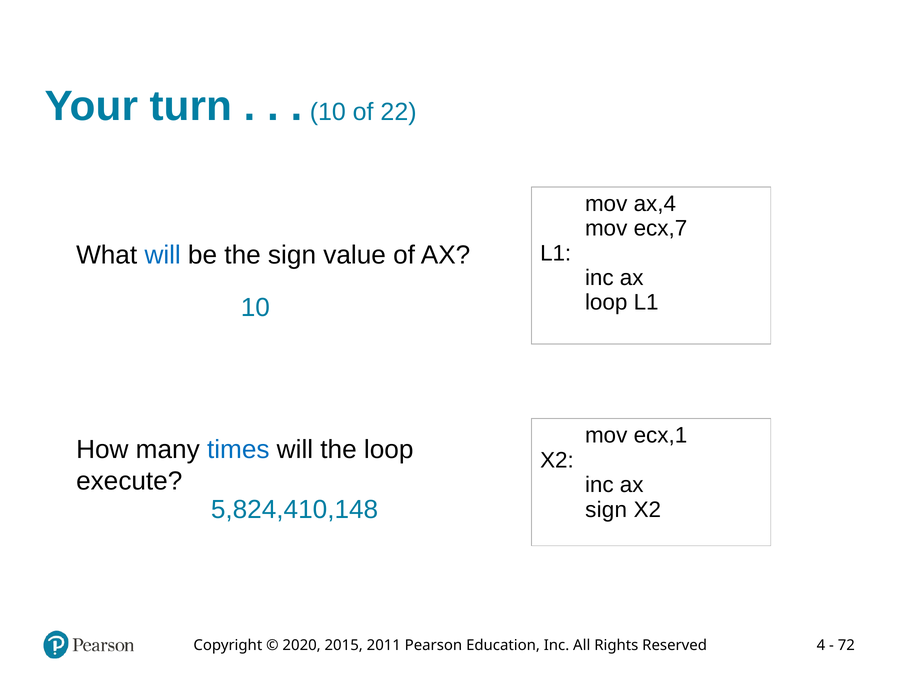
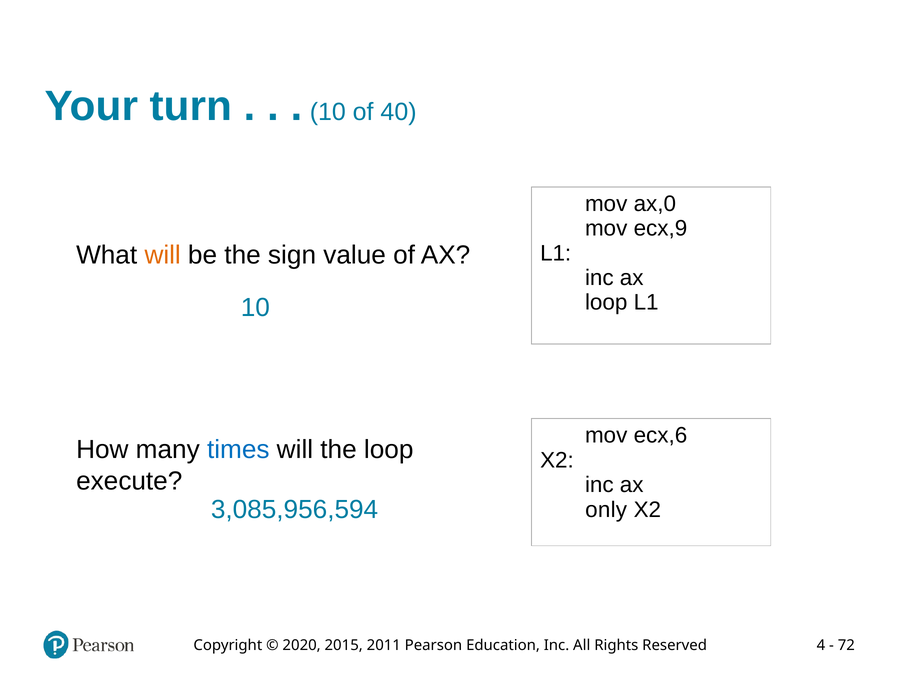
22: 22 -> 40
ax,4: ax,4 -> ax,0
ecx,7: ecx,7 -> ecx,9
will at (163, 256) colour: blue -> orange
ecx,1: ecx,1 -> ecx,6
5,824,410,148: 5,824,410,148 -> 3,085,956,594
sign at (606, 510): sign -> only
